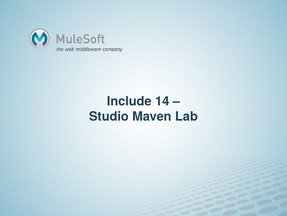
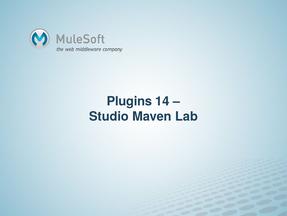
Include: Include -> Plugins
